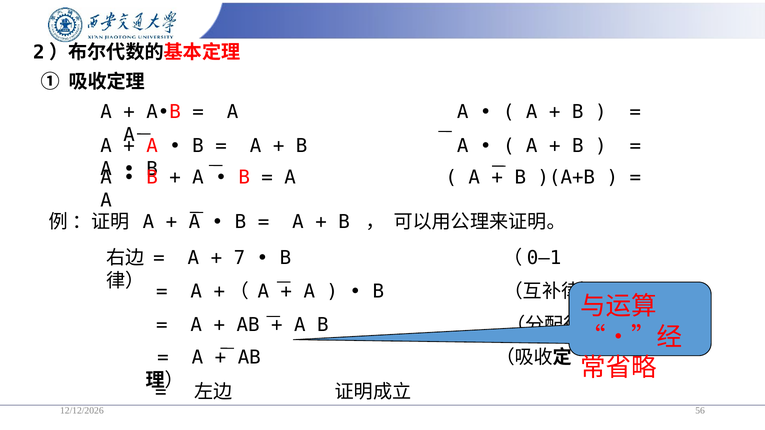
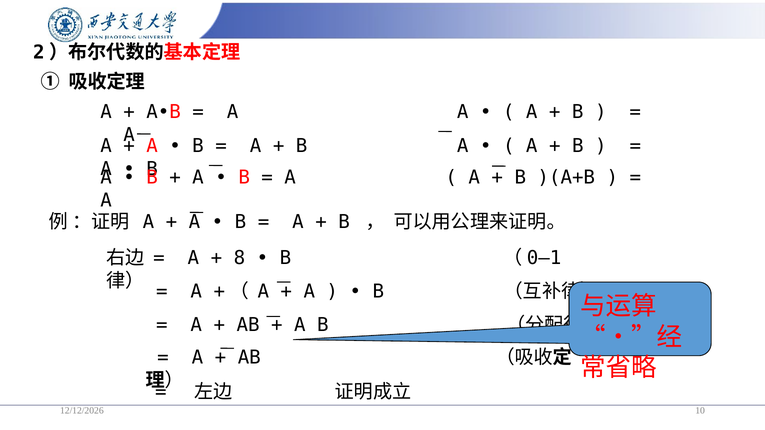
7: 7 -> 8
56: 56 -> 10
